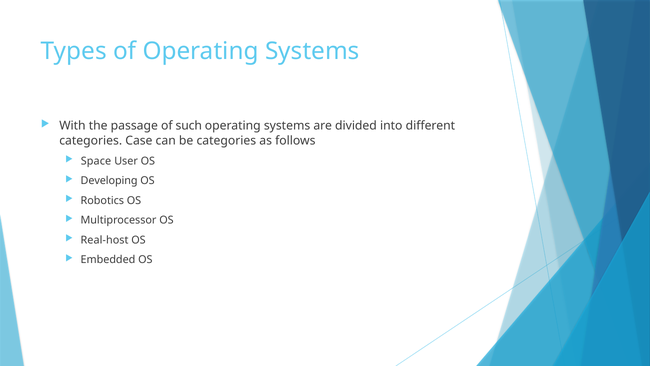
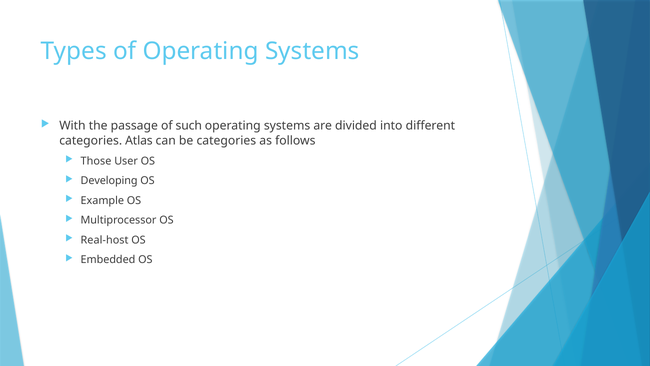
Case: Case -> Atlas
Space: Space -> Those
Robotics: Robotics -> Example
